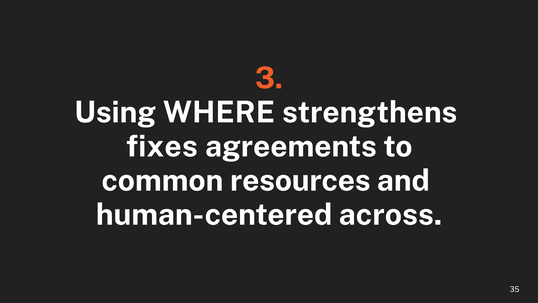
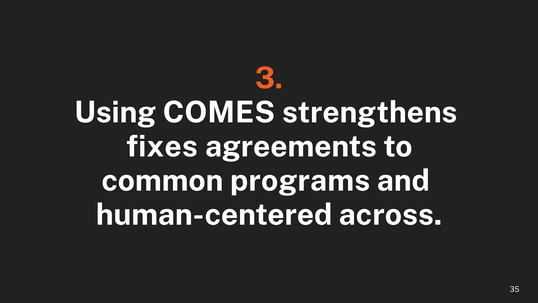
WHERE: WHERE -> COMES
resources: resources -> programs
